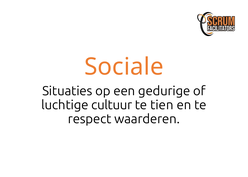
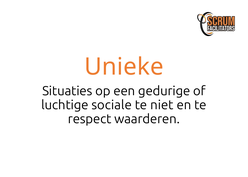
Sociale: Sociale -> Unieke
cultuur: cultuur -> sociale
tien: tien -> niet
